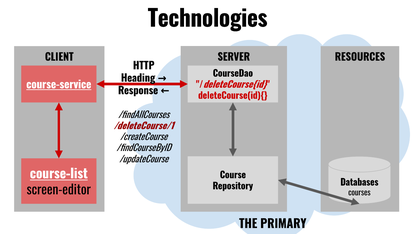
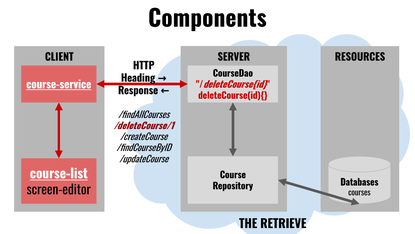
Technologies: Technologies -> Components
PRIMARY: PRIMARY -> RETRIEVE
